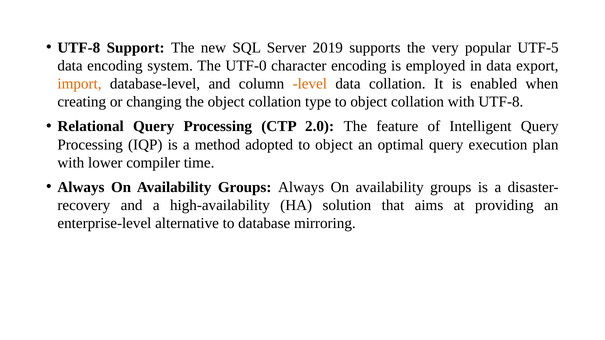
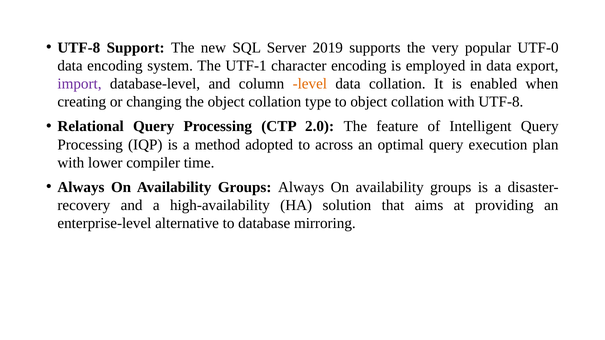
UTF-5: UTF-5 -> UTF-0
UTF-0: UTF-0 -> UTF-1
import colour: orange -> purple
adopted to object: object -> across
